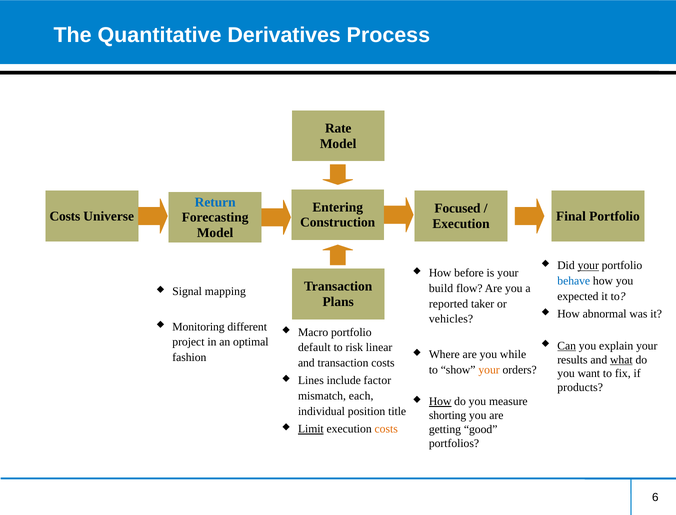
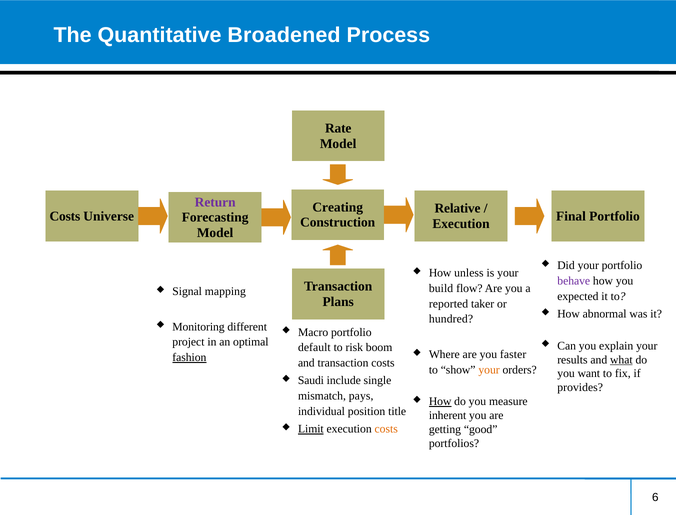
Derivatives: Derivatives -> Broadened
Return colour: blue -> purple
Entering: Entering -> Creating
Focused: Focused -> Relative
your at (588, 266) underline: present -> none
before: before -> unless
behave colour: blue -> purple
vehicles: vehicles -> hundred
Can underline: present -> none
linear: linear -> boom
while: while -> faster
fashion underline: none -> present
Lines: Lines -> Saudi
factor: factor -> single
products: products -> provides
each: each -> pays
shorting: shorting -> inherent
